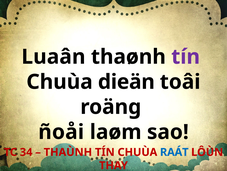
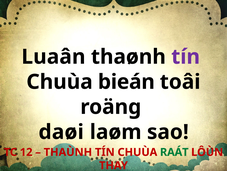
dieän: dieän -> bieán
ñoåi: ñoåi -> daøi
34: 34 -> 12
RAÁT colour: blue -> green
